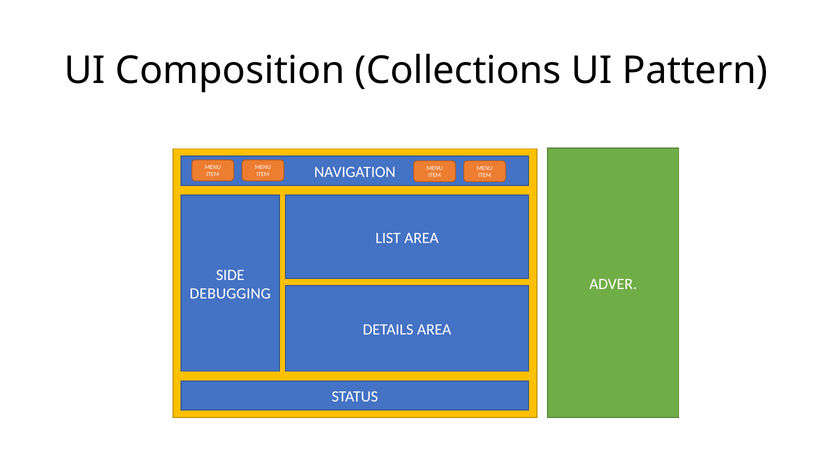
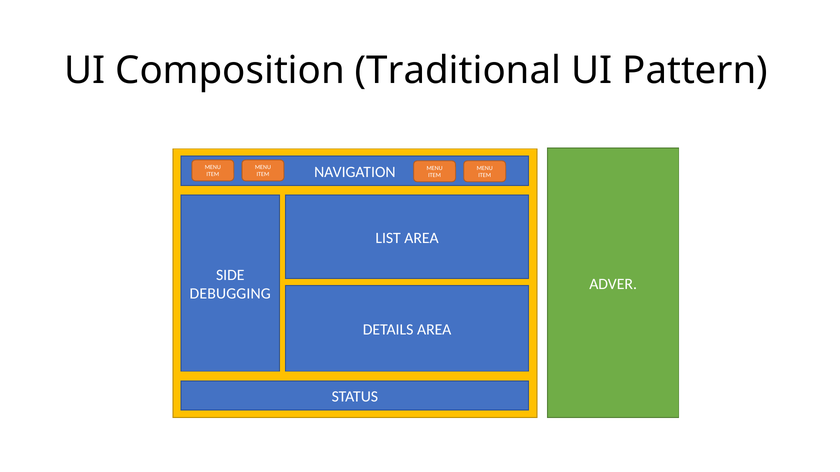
Collections: Collections -> Traditional
